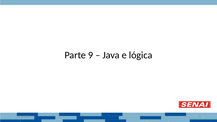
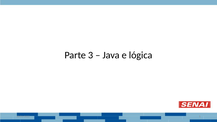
9: 9 -> 3
